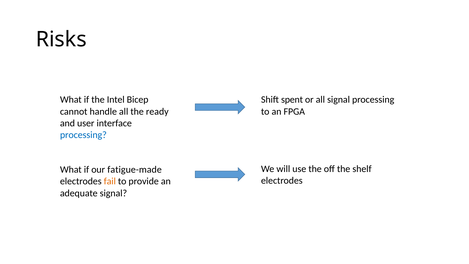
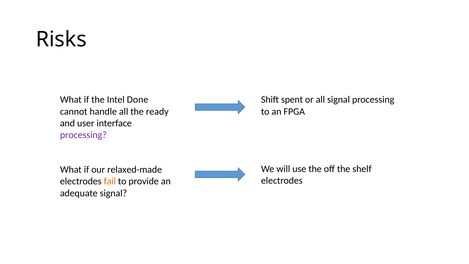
Bicep: Bicep -> Done
processing at (83, 135) colour: blue -> purple
fatigue-made: fatigue-made -> relaxed-made
